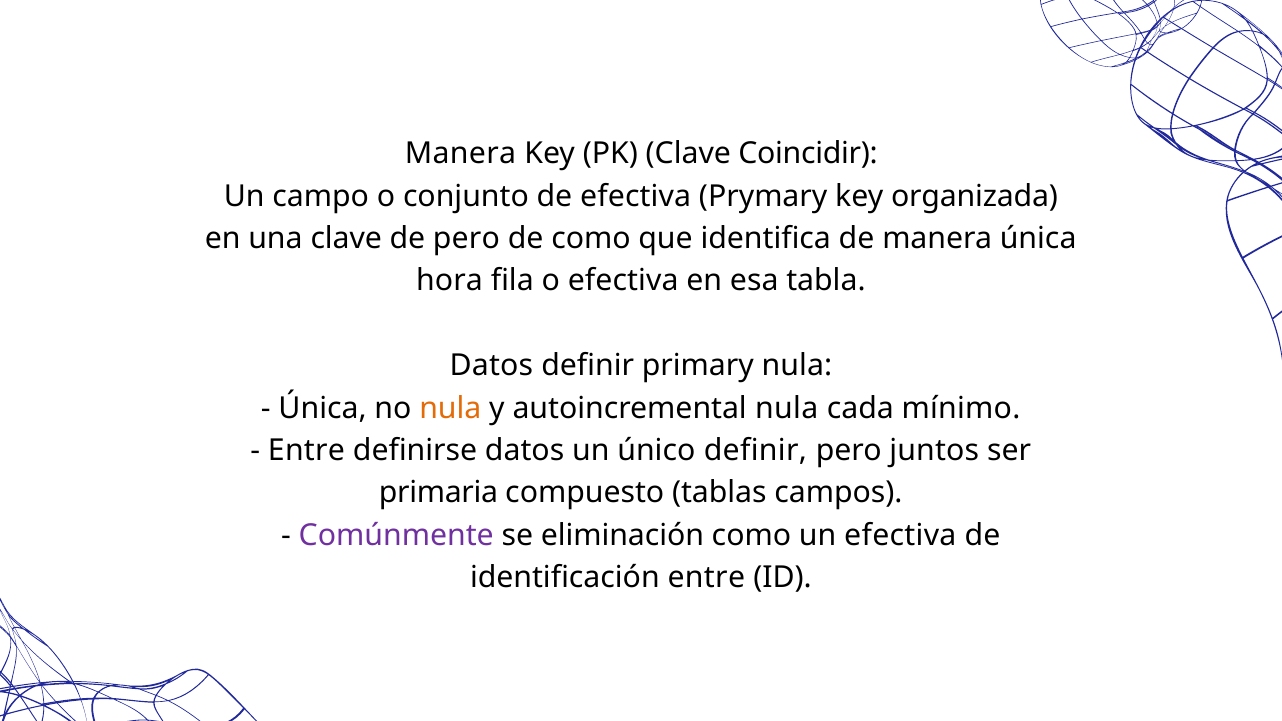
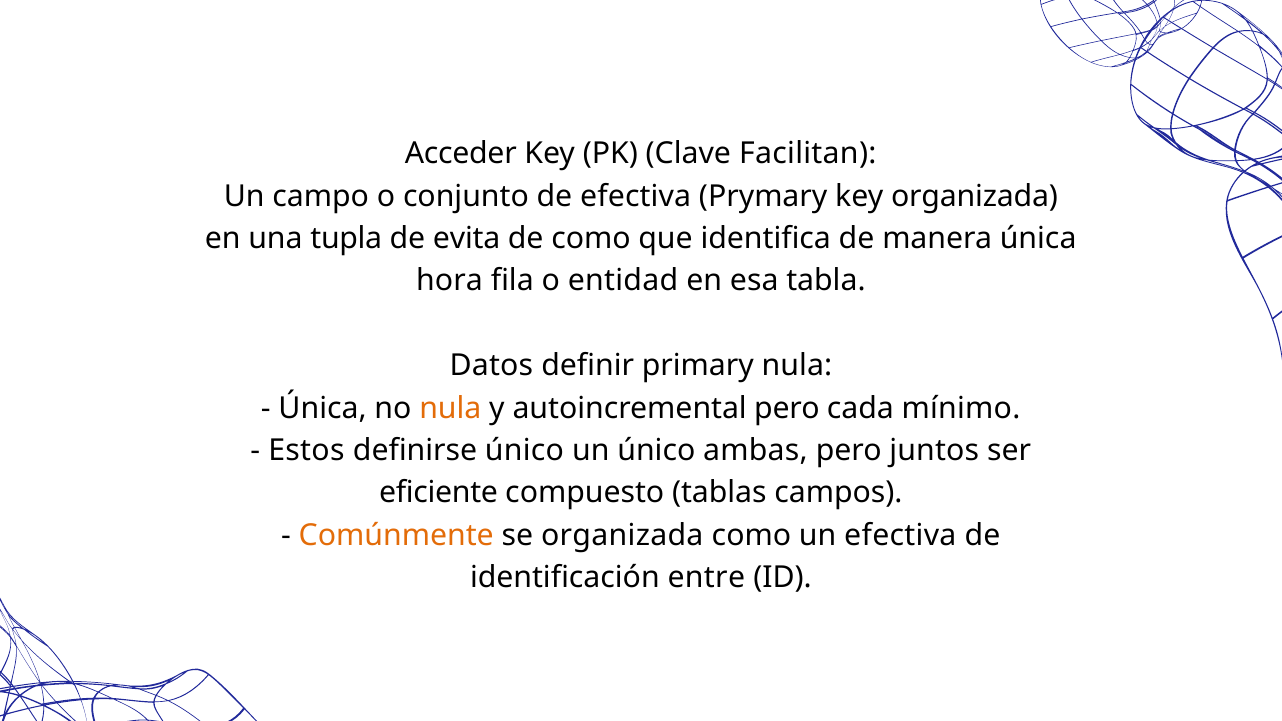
Manera at (461, 154): Manera -> Acceder
Coincidir: Coincidir -> Facilitan
una clave: clave -> tupla
de pero: pero -> evita
o efectiva: efectiva -> entidad
autoincremental nula: nula -> pero
Entre at (306, 450): Entre -> Estos
definirse datos: datos -> único
único definir: definir -> ambas
primaria: primaria -> eficiente
Comúnmente colour: purple -> orange
se eliminación: eliminación -> organizada
